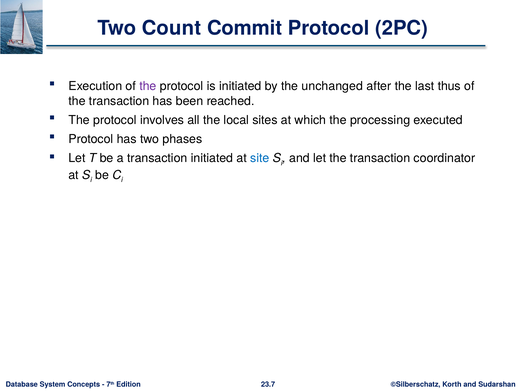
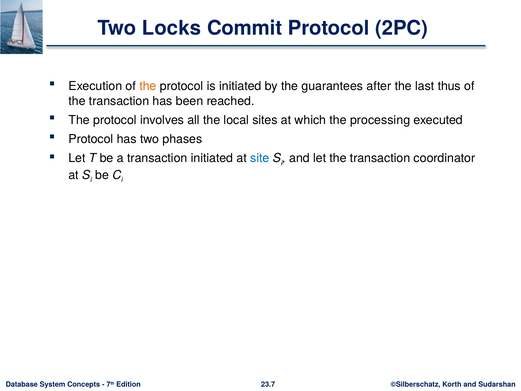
Count: Count -> Locks
the at (148, 86) colour: purple -> orange
unchanged: unchanged -> guarantees
